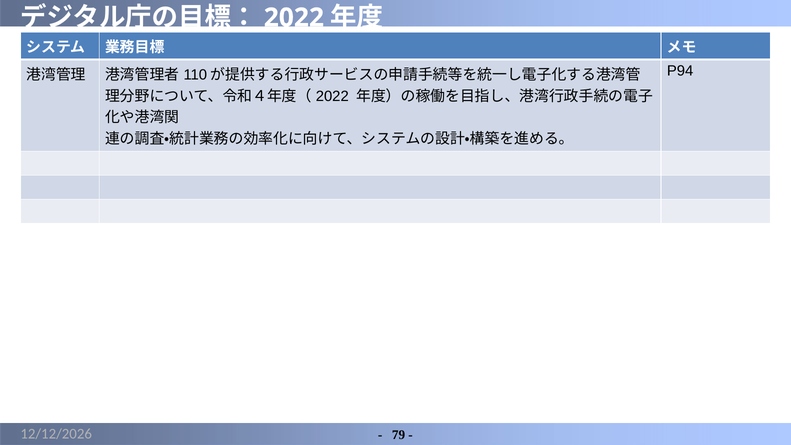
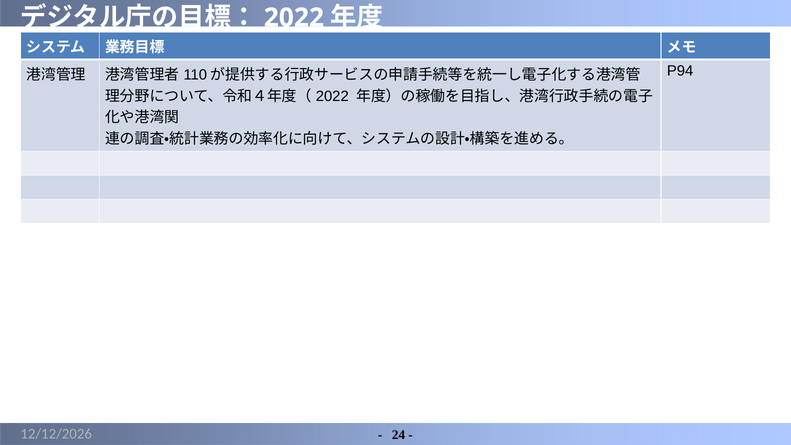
79: 79 -> 24
